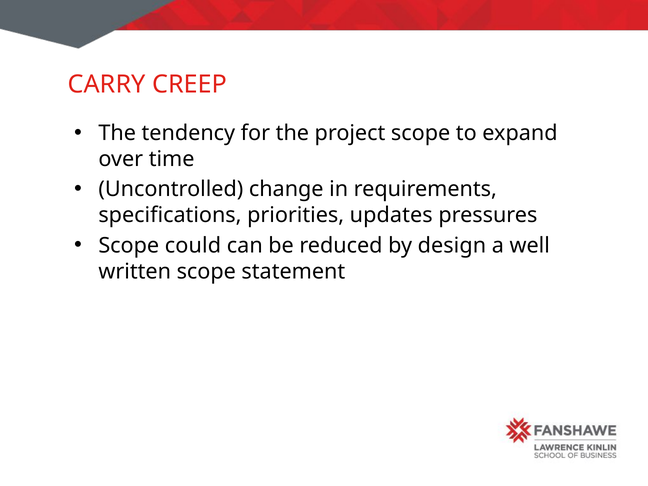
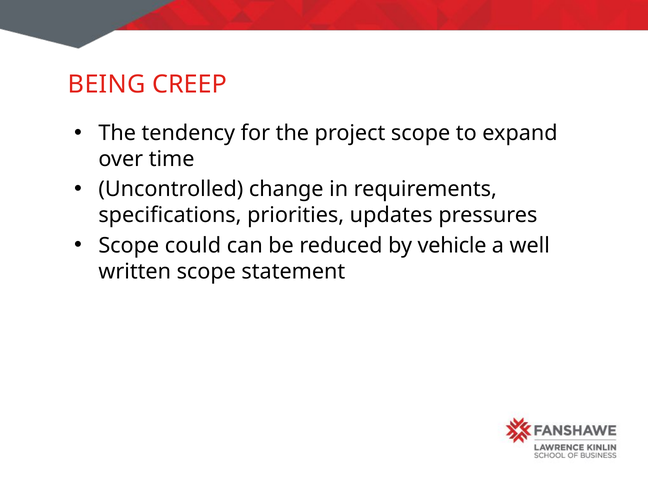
CARRY: CARRY -> BEING
design: design -> vehicle
